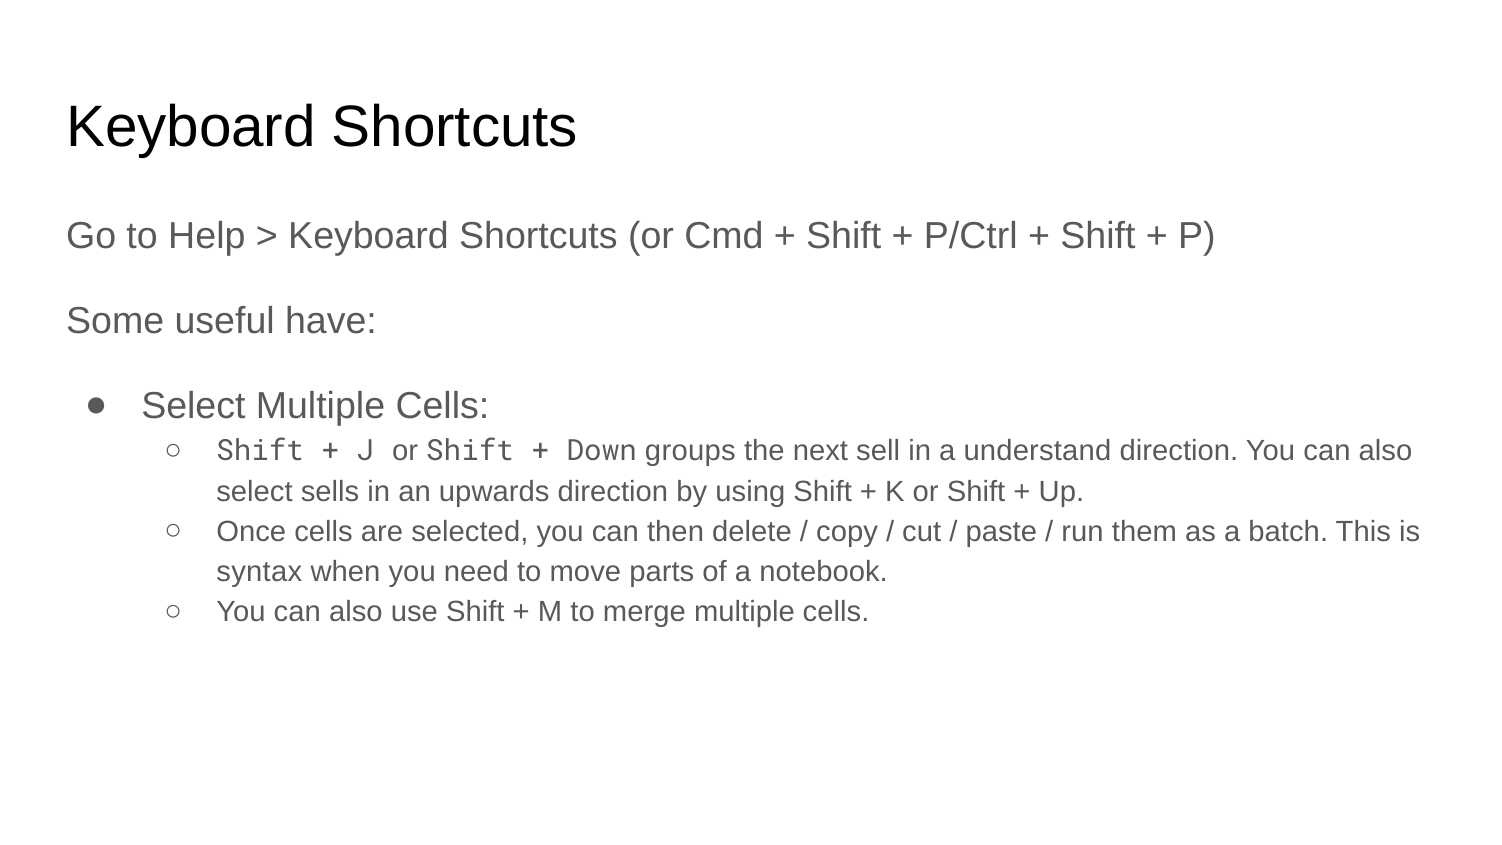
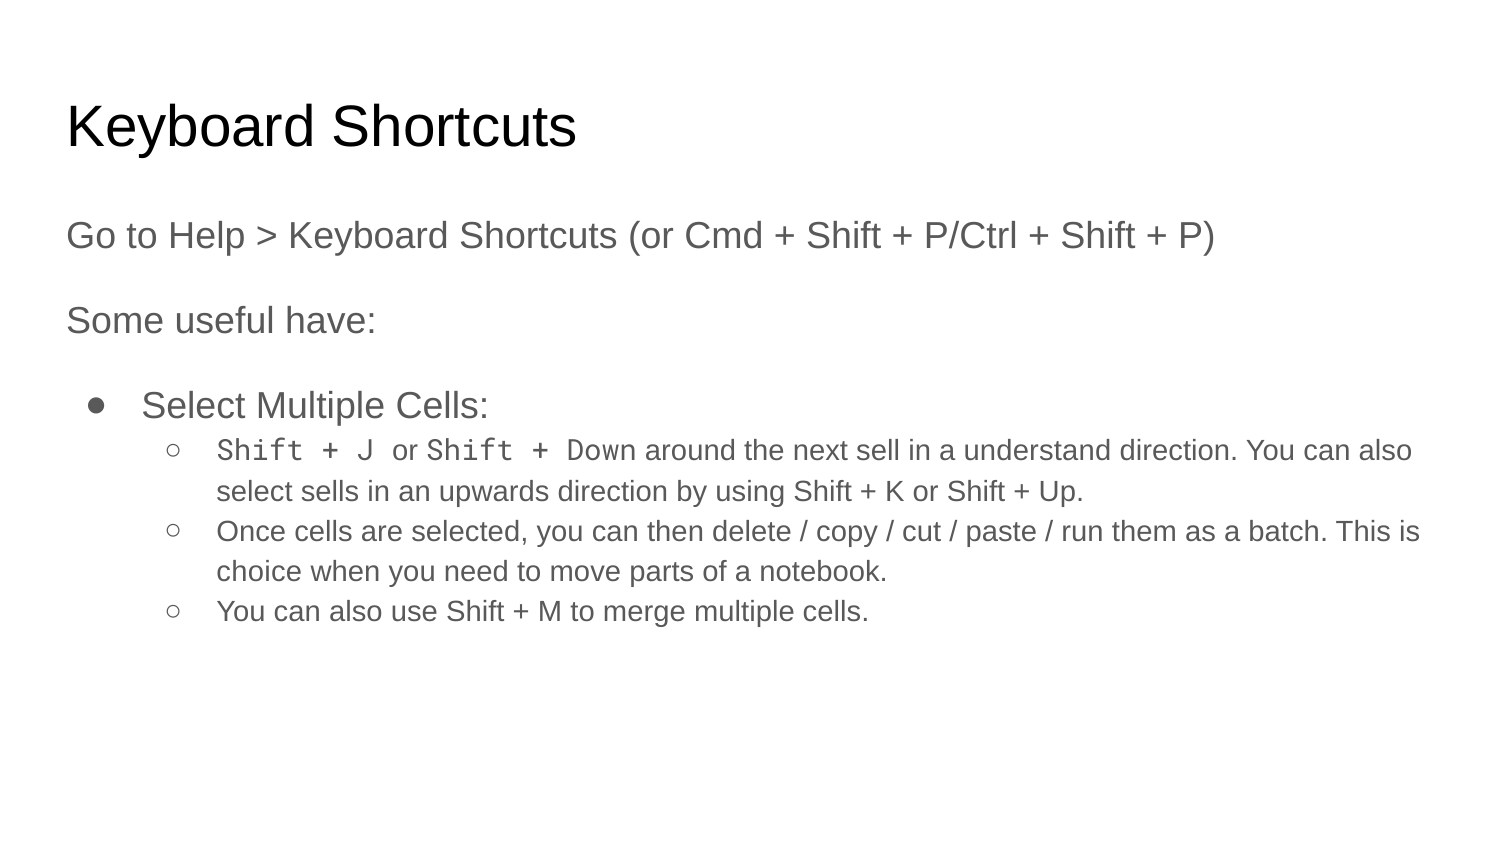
groups: groups -> around
syntax: syntax -> choice
